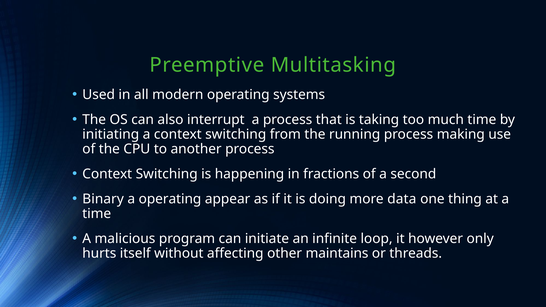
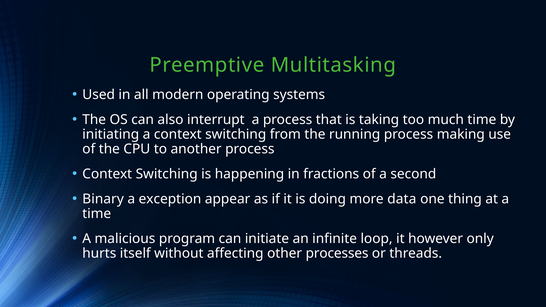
a operating: operating -> exception
maintains: maintains -> processes
